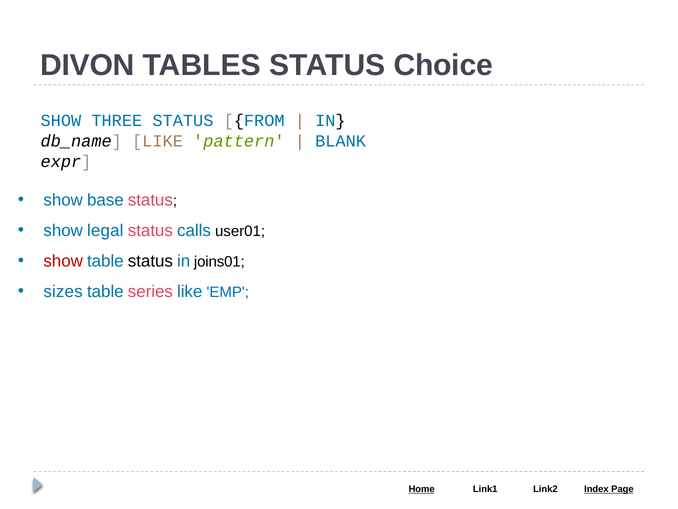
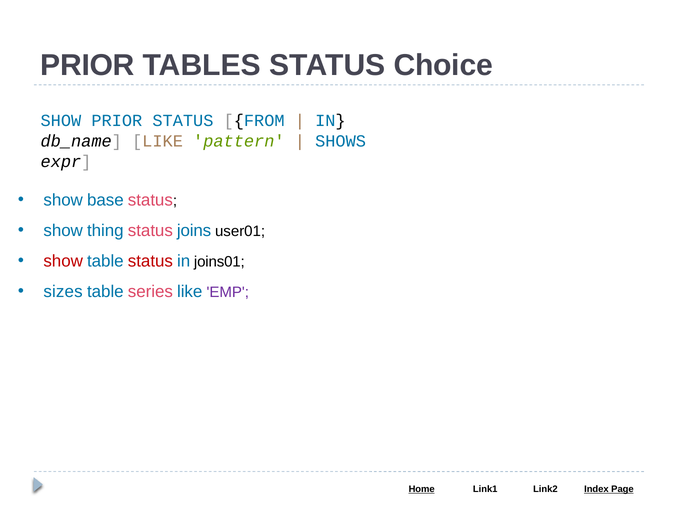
DIVON at (88, 65): DIVON -> PRIOR
SHOW THREE: THREE -> PRIOR
BLANK: BLANK -> SHOWS
legal: legal -> thing
calls: calls -> joins
status at (150, 261) colour: black -> red
EMP colour: blue -> purple
